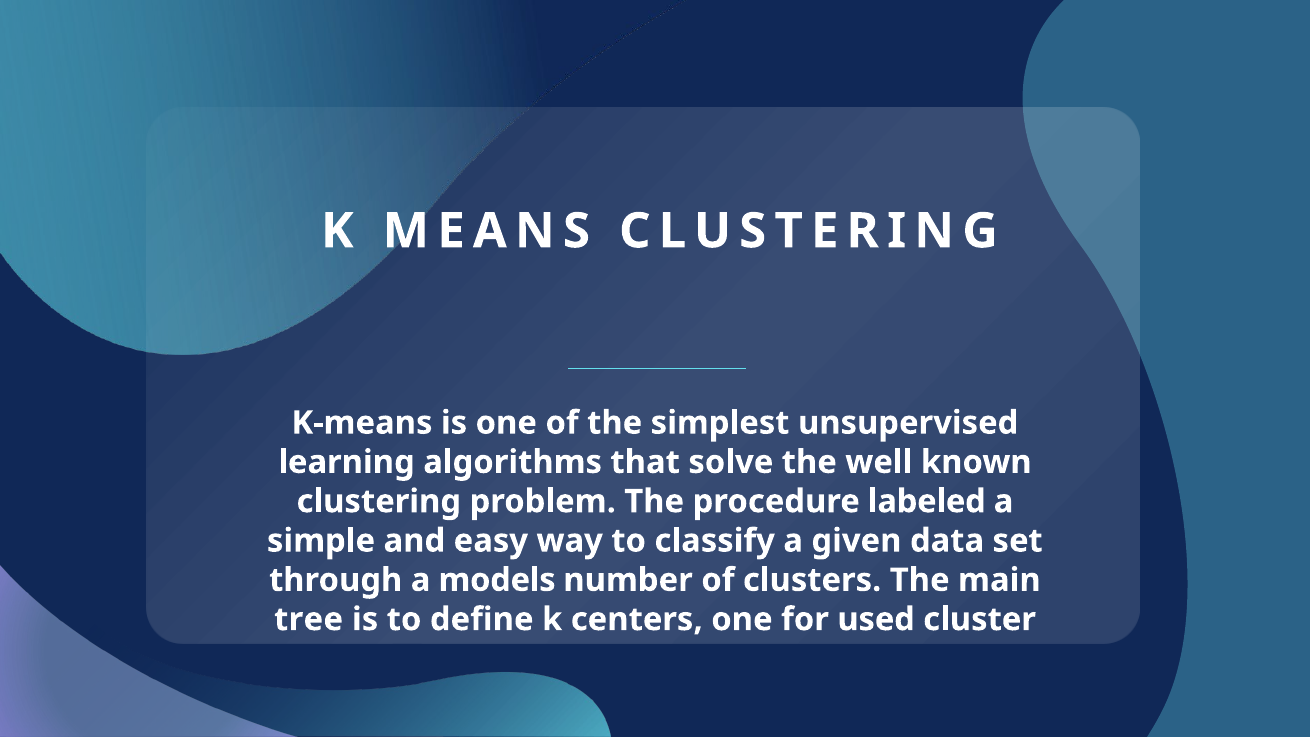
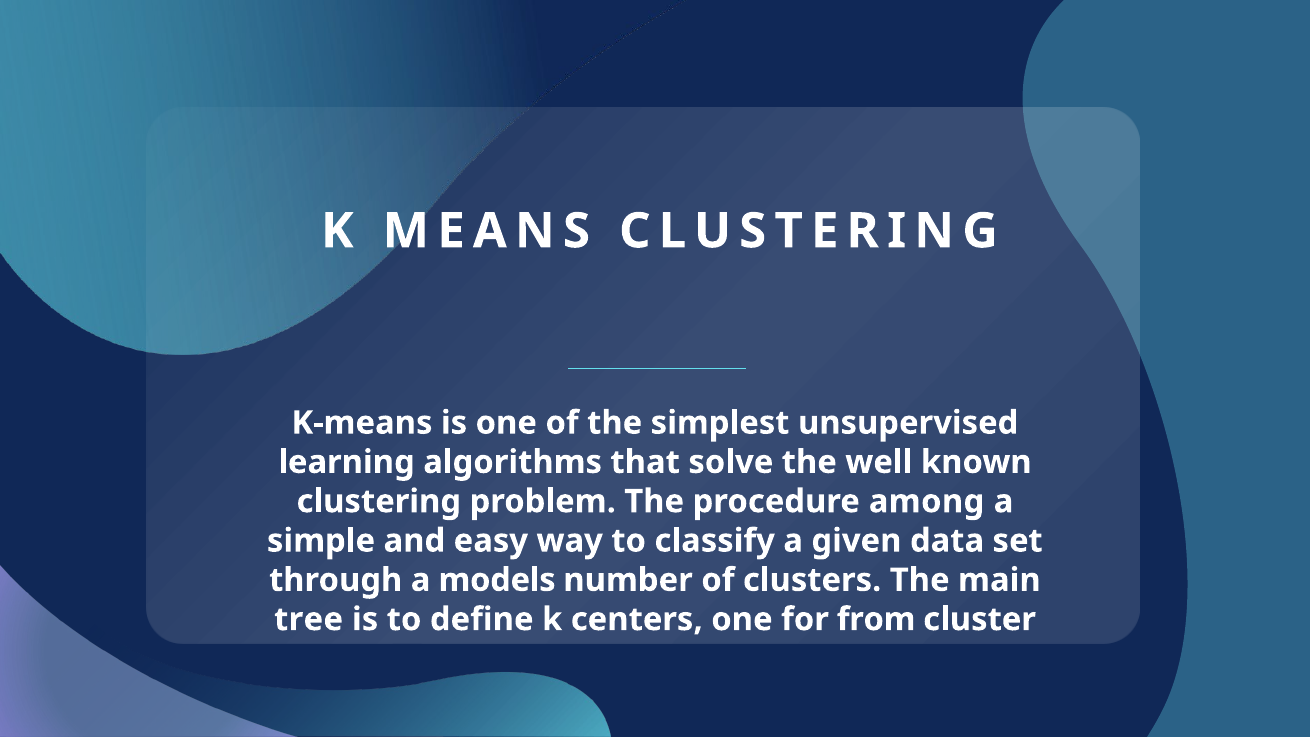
labeled: labeled -> among
used: used -> from
